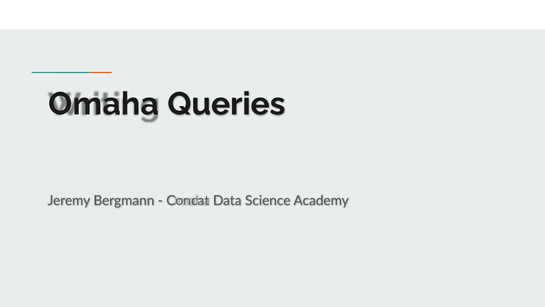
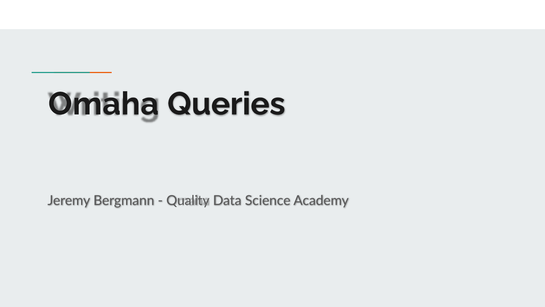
Concat: Concat -> Quality
